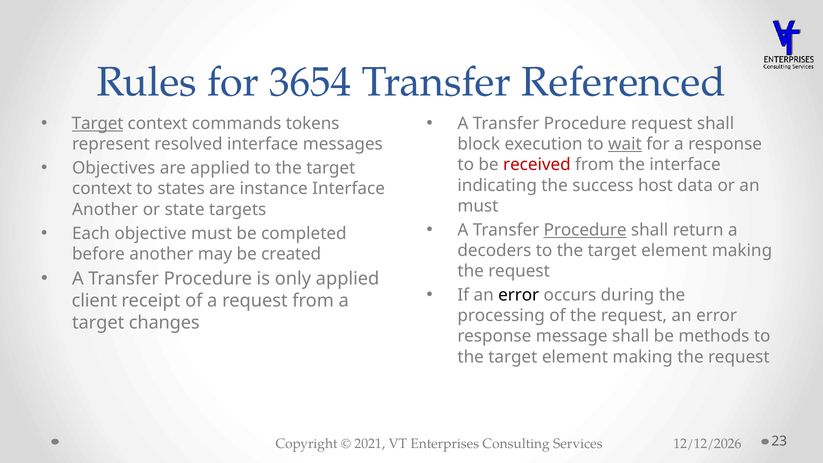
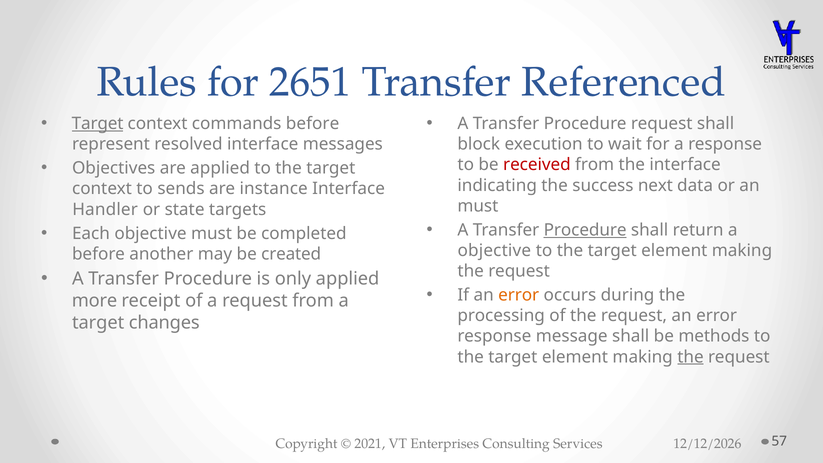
3654: 3654 -> 2651
commands tokens: tokens -> before
wait underline: present -> none
host: host -> next
states: states -> sends
Another at (105, 209): Another -> Handler
decoders at (494, 251): decoders -> objective
error at (519, 295) colour: black -> orange
client: client -> more
the at (690, 357) underline: none -> present
23: 23 -> 57
